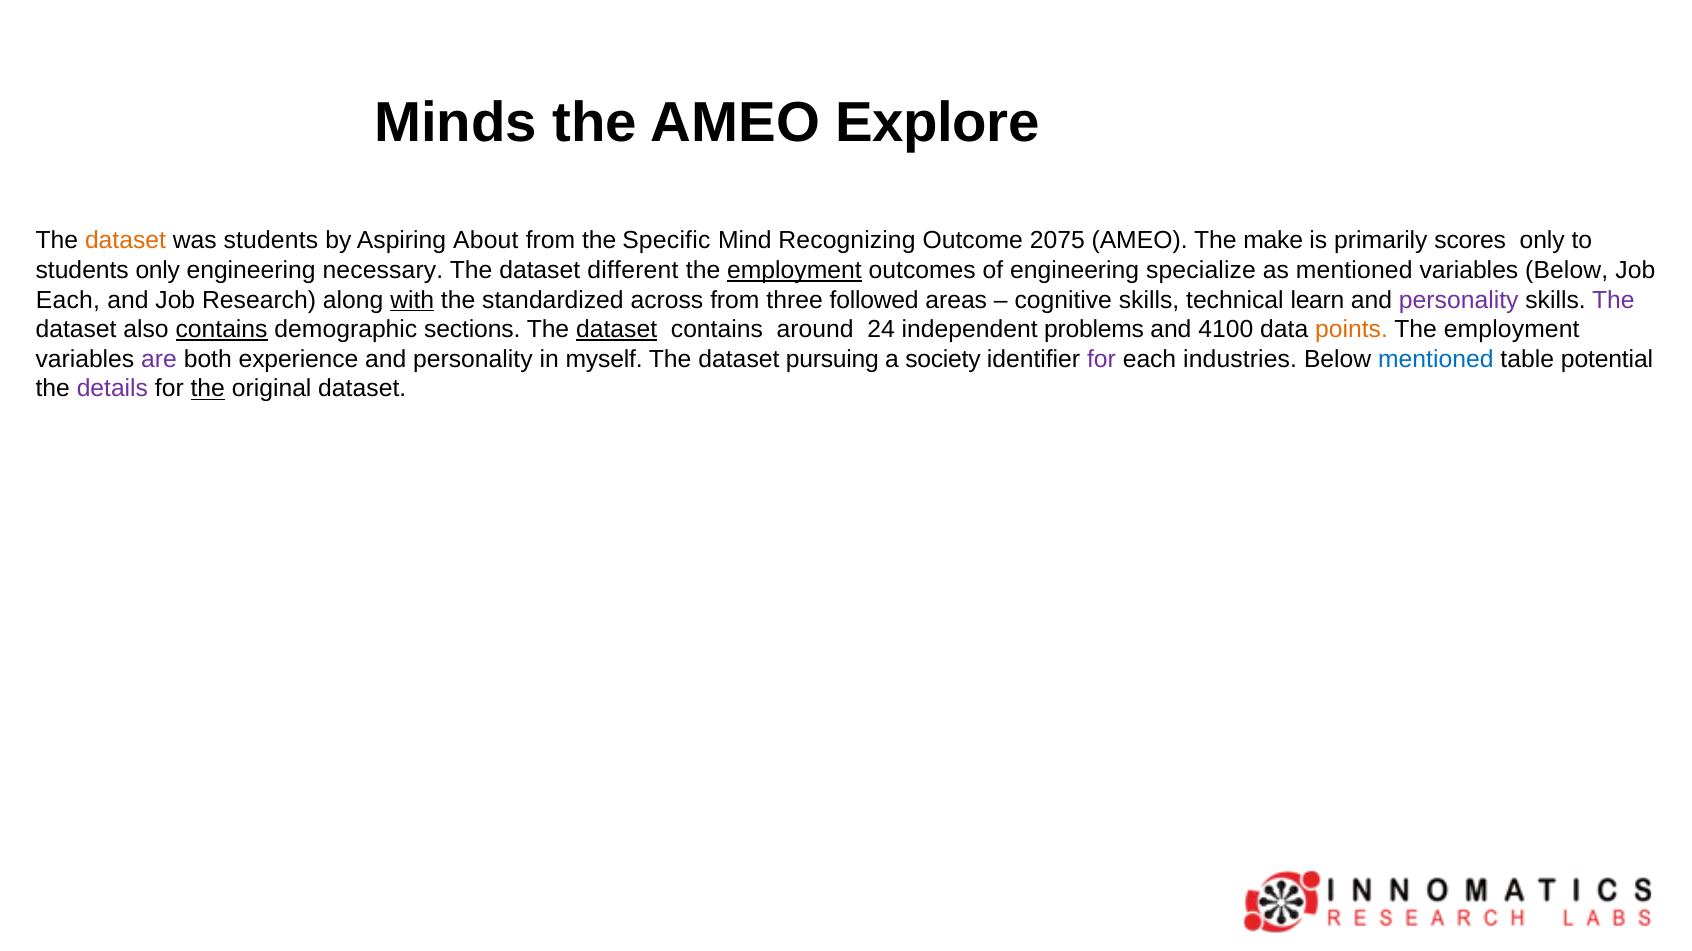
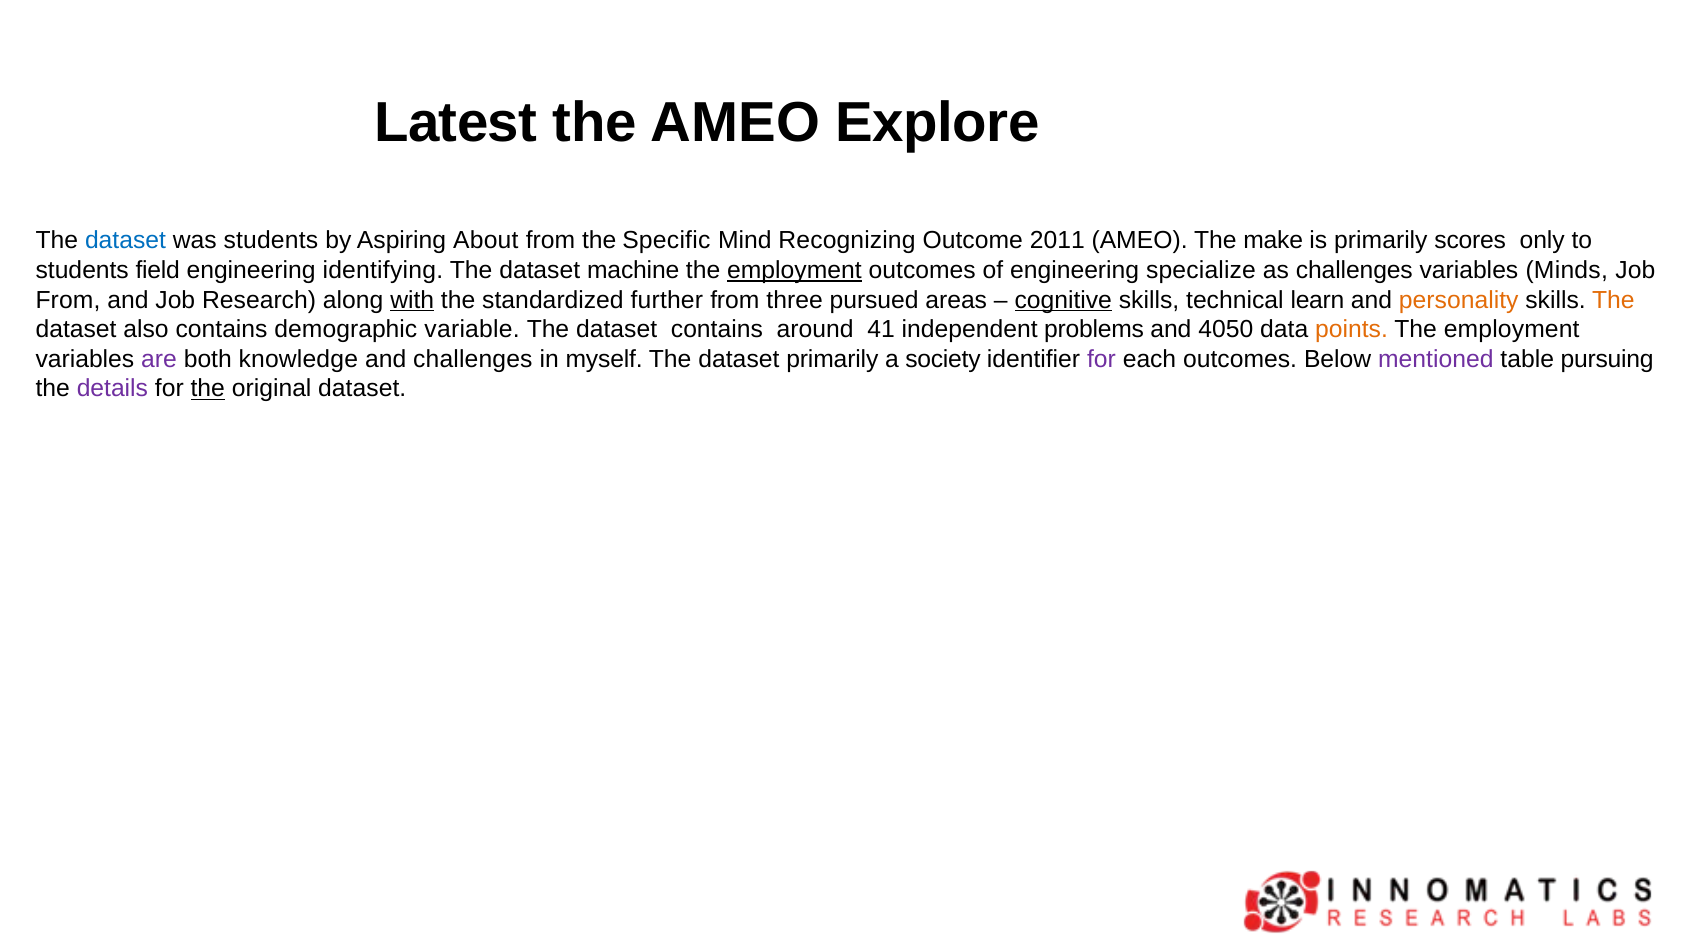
Minds: Minds -> Latest
dataset at (125, 241) colour: orange -> blue
2075: 2075 -> 2011
students only: only -> field
necessary: necessary -> identifying
different: different -> machine
as mentioned: mentioned -> challenges
variables Below: Below -> Minds
Each at (68, 300): Each -> From
across: across -> further
followed: followed -> pursued
cognitive underline: none -> present
personality at (1459, 300) colour: purple -> orange
The at (1613, 300) colour: purple -> orange
contains at (222, 330) underline: present -> none
sections: sections -> variable
dataset at (617, 330) underline: present -> none
24: 24 -> 41
4100: 4100 -> 4050
experience: experience -> knowledge
personality at (473, 359): personality -> challenges
dataset pursuing: pursuing -> primarily
each industries: industries -> outcomes
mentioned at (1436, 359) colour: blue -> purple
potential: potential -> pursuing
